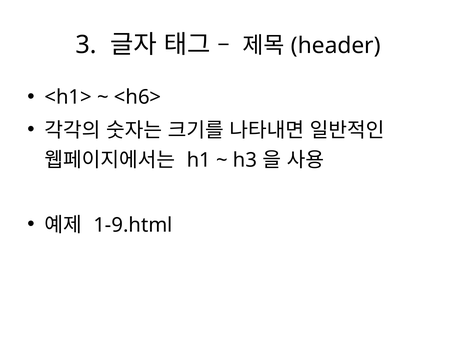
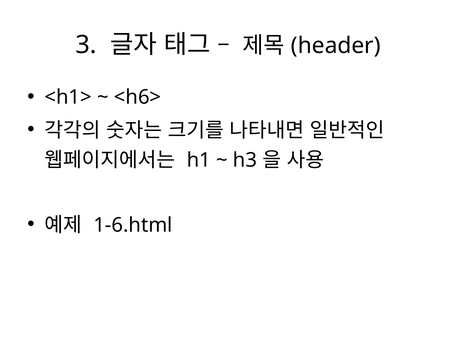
1-9.html: 1-9.html -> 1-6.html
